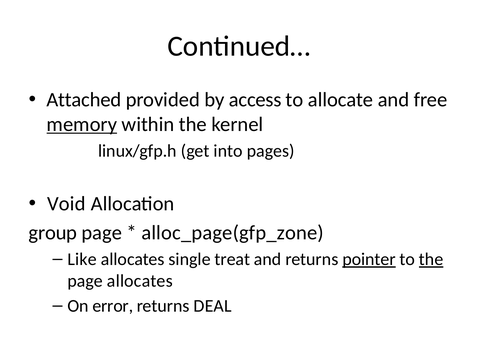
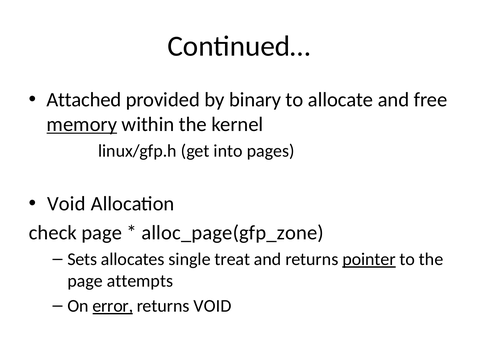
access: access -> binary
group: group -> check
Like: Like -> Sets
the at (431, 260) underline: present -> none
page allocates: allocates -> attempts
error underline: none -> present
returns DEAL: DEAL -> VOID
